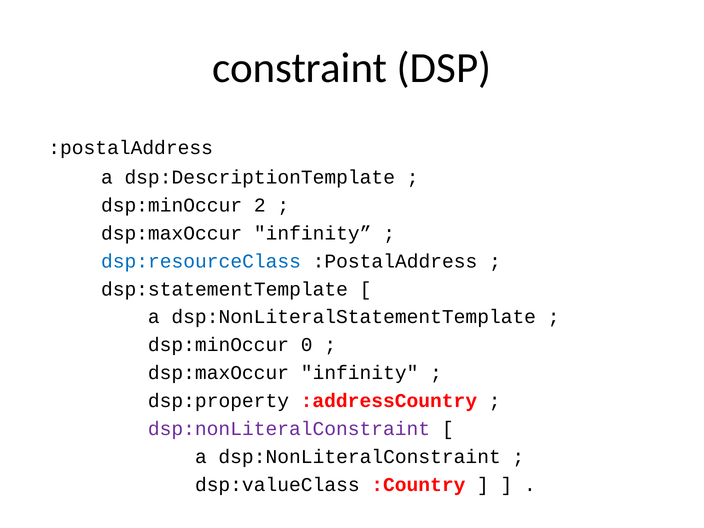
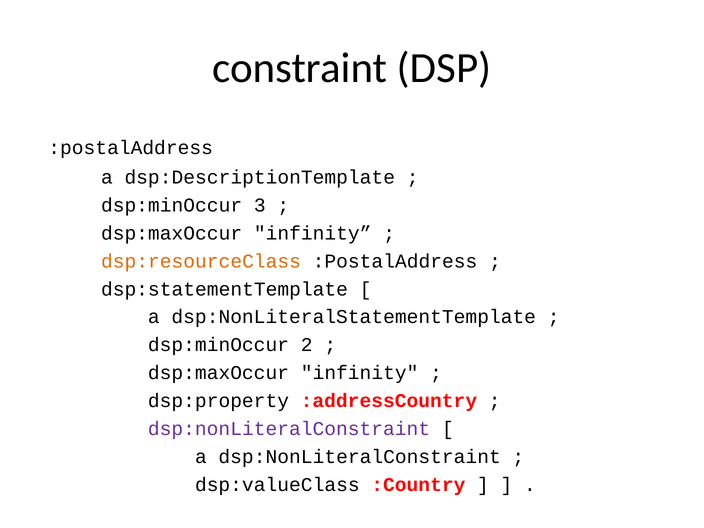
2: 2 -> 3
dsp:resourceClass colour: blue -> orange
0: 0 -> 2
